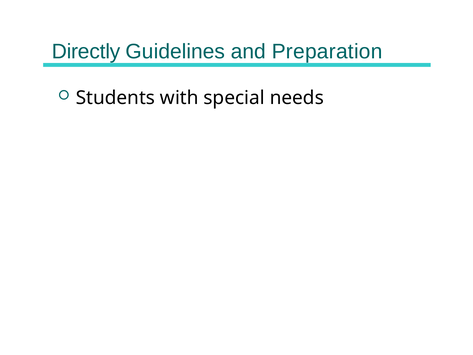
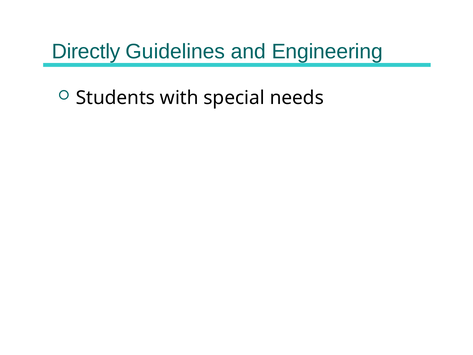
Preparation: Preparation -> Engineering
